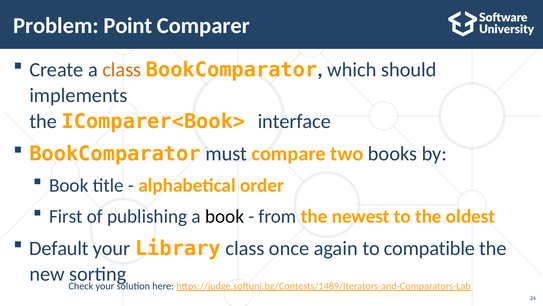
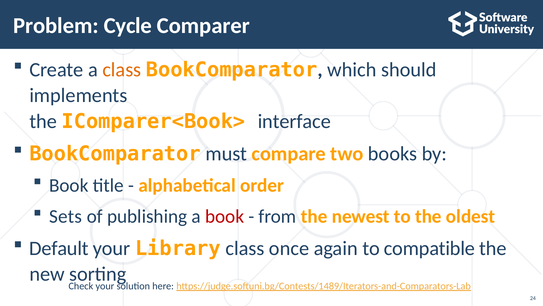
Point: Point -> Cycle
First: First -> Sets
book at (225, 216) colour: black -> red
